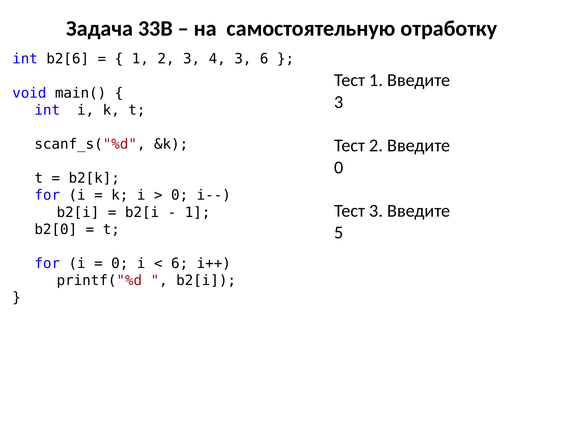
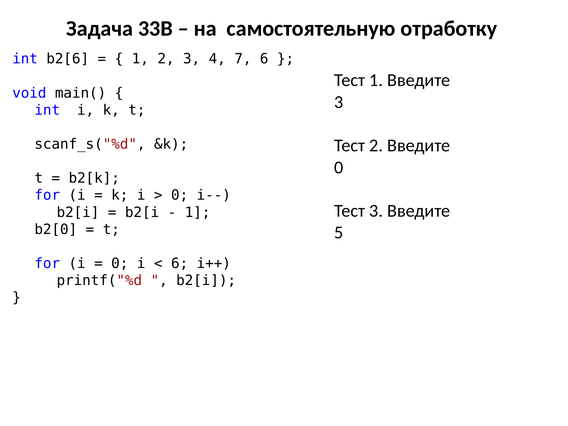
4 3: 3 -> 7
